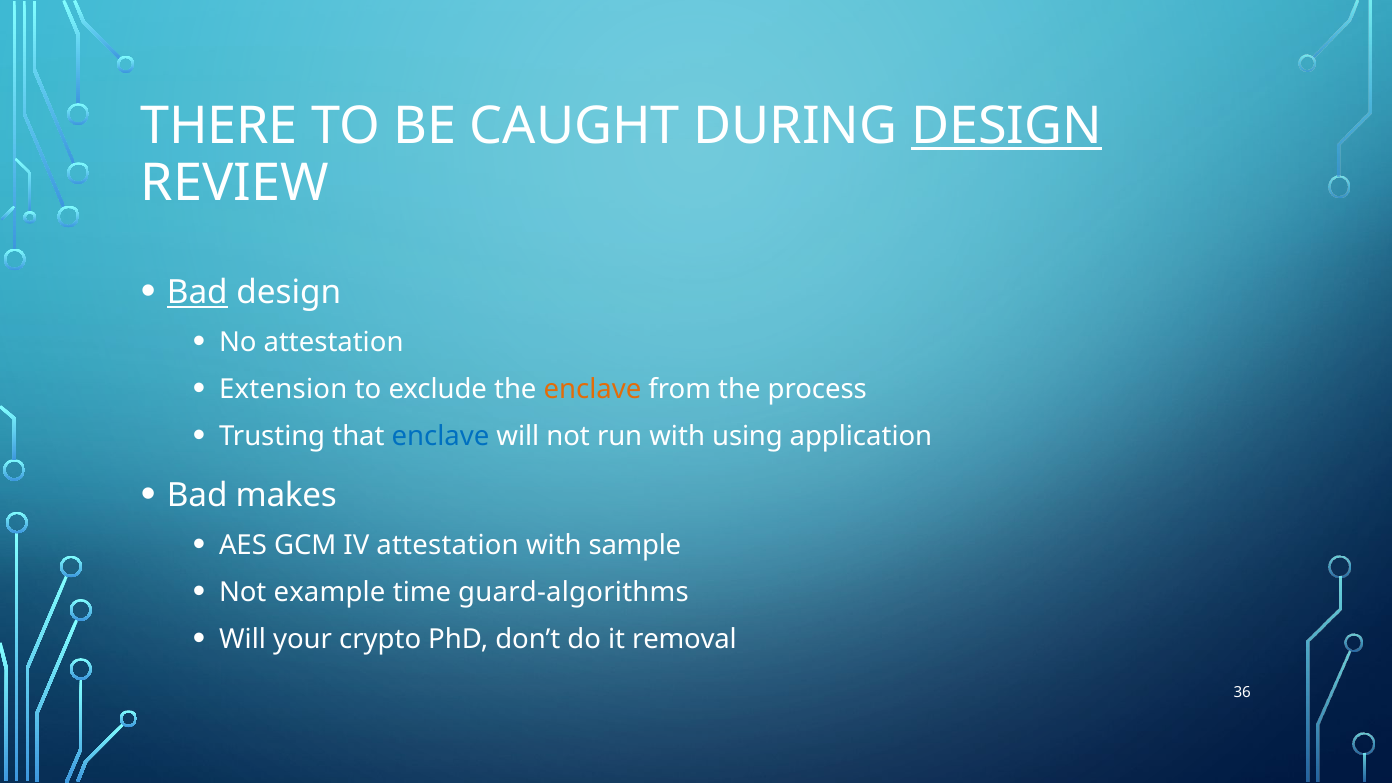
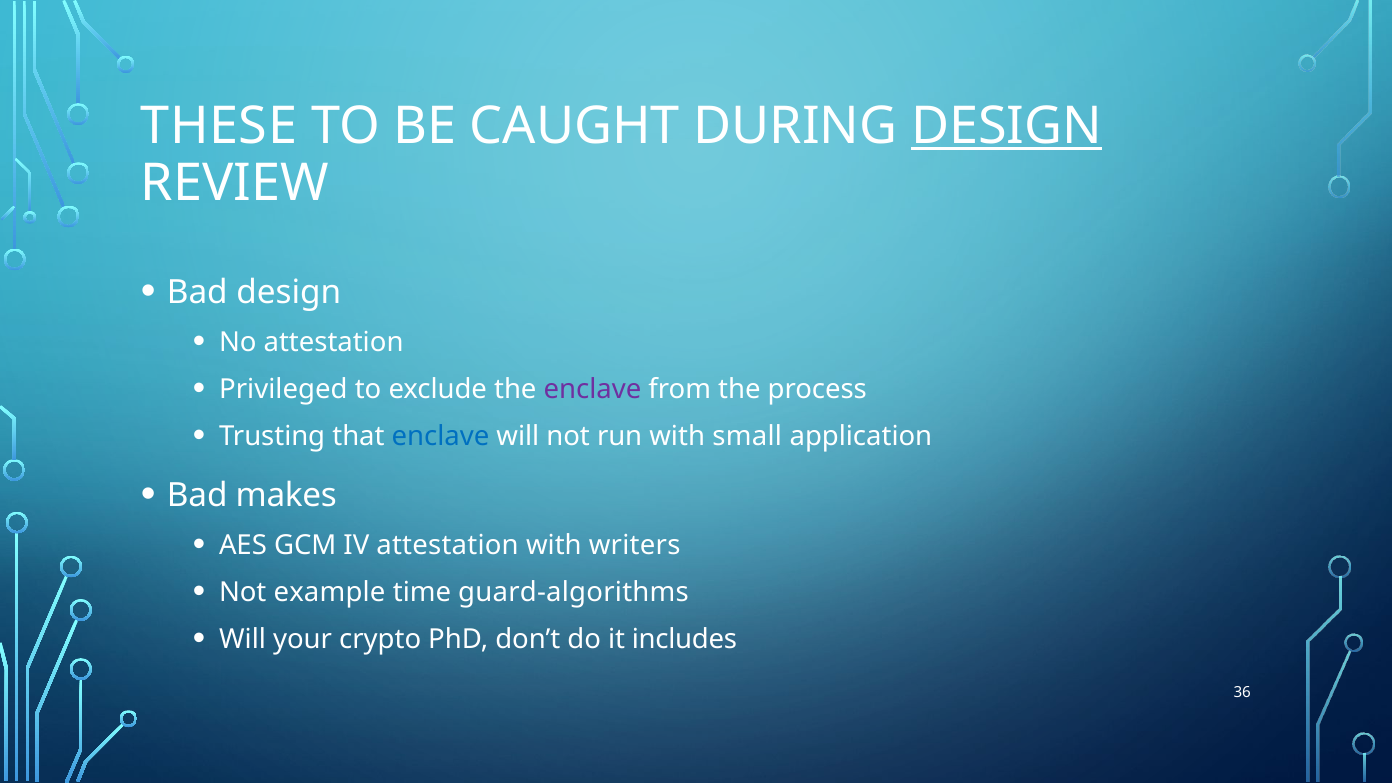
THERE: THERE -> THESE
Bad at (197, 292) underline: present -> none
Extension: Extension -> Privileged
enclave at (593, 389) colour: orange -> purple
using: using -> small
sample: sample -> writers
removal: removal -> includes
